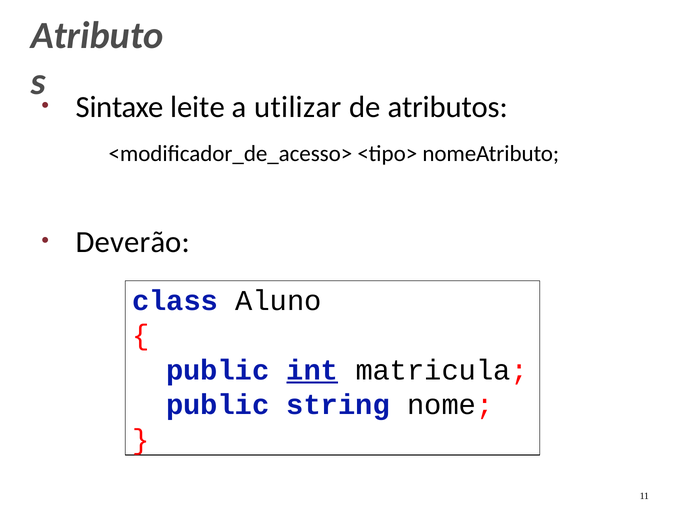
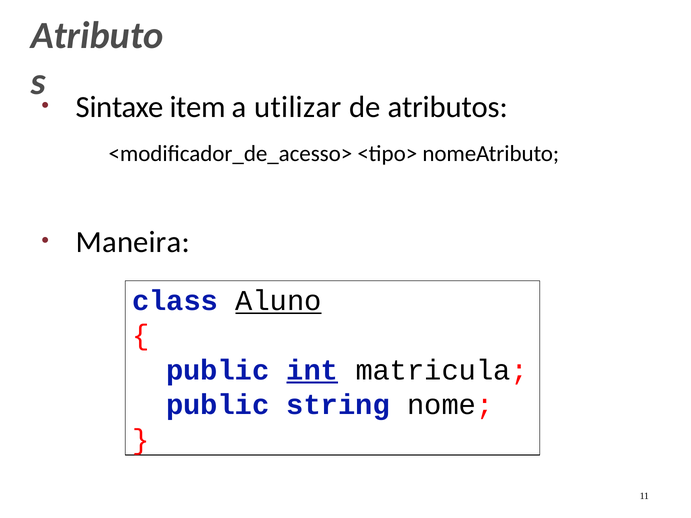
leite: leite -> item
Deverão: Deverão -> Maneira
Aluno underline: none -> present
